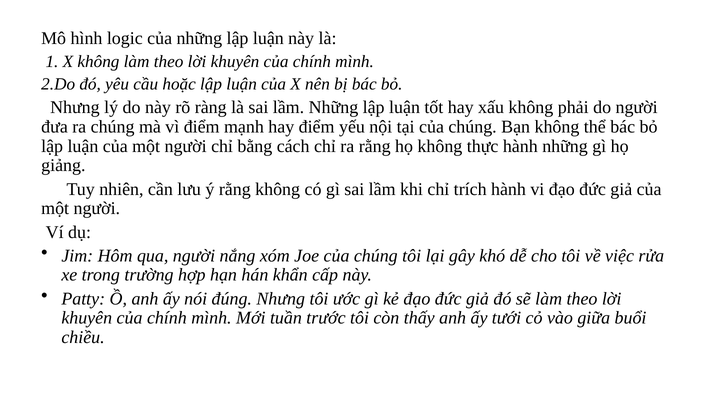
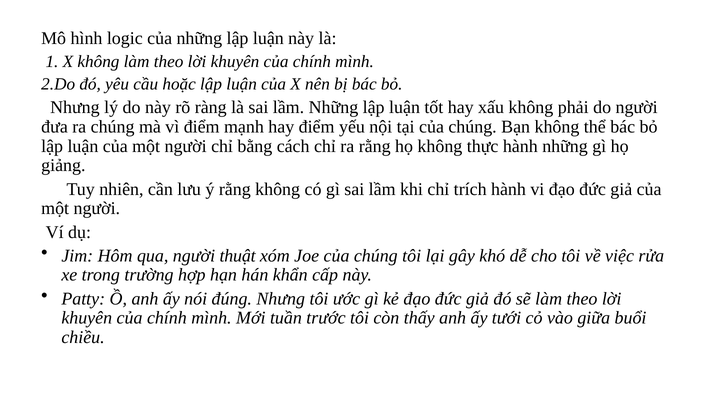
nắng: nắng -> thuật
